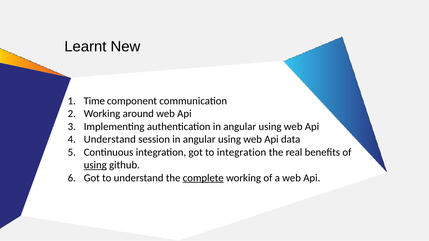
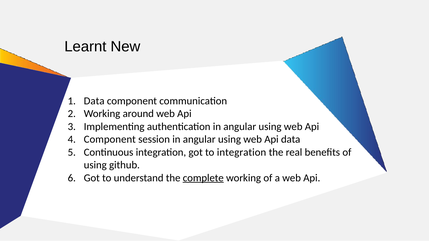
Time at (94, 101): Time -> Data
Understand at (110, 140): Understand -> Component
using at (95, 165) underline: present -> none
